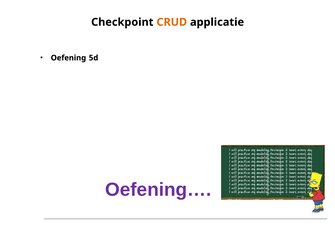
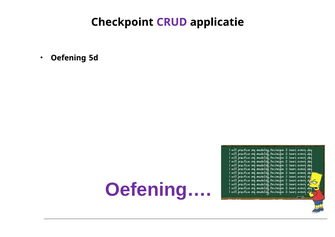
CRUD colour: orange -> purple
